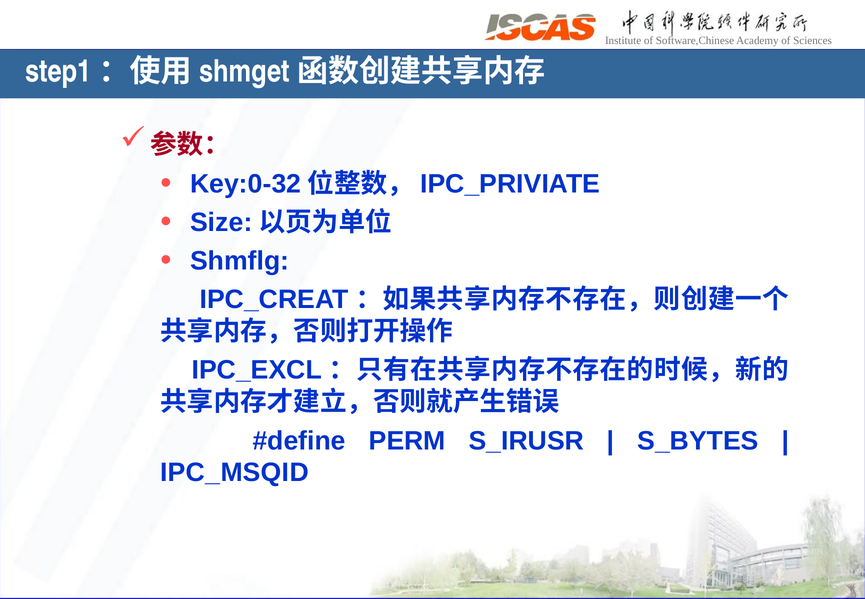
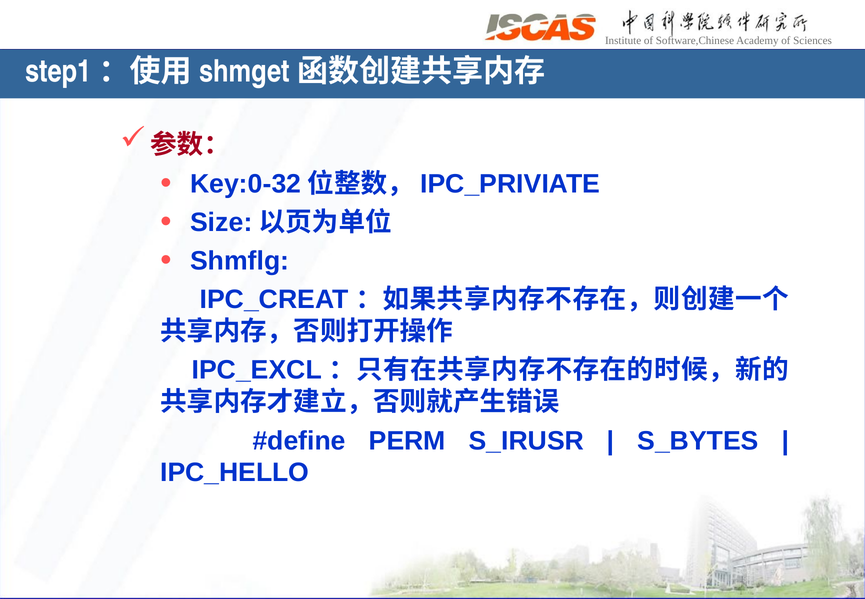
IPC_MSQID: IPC_MSQID -> IPC_HELLO
